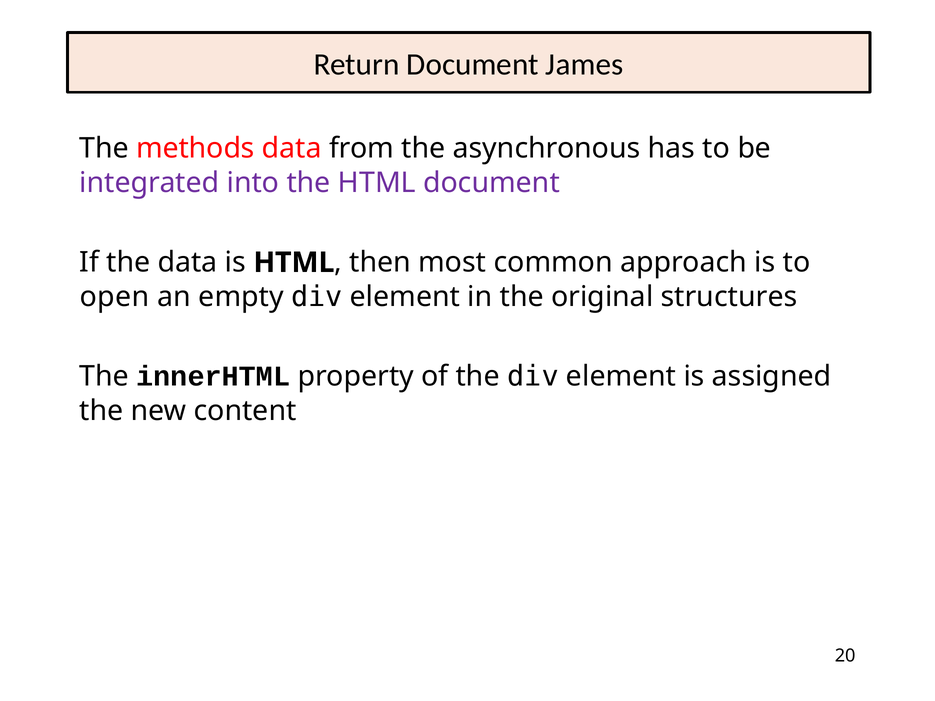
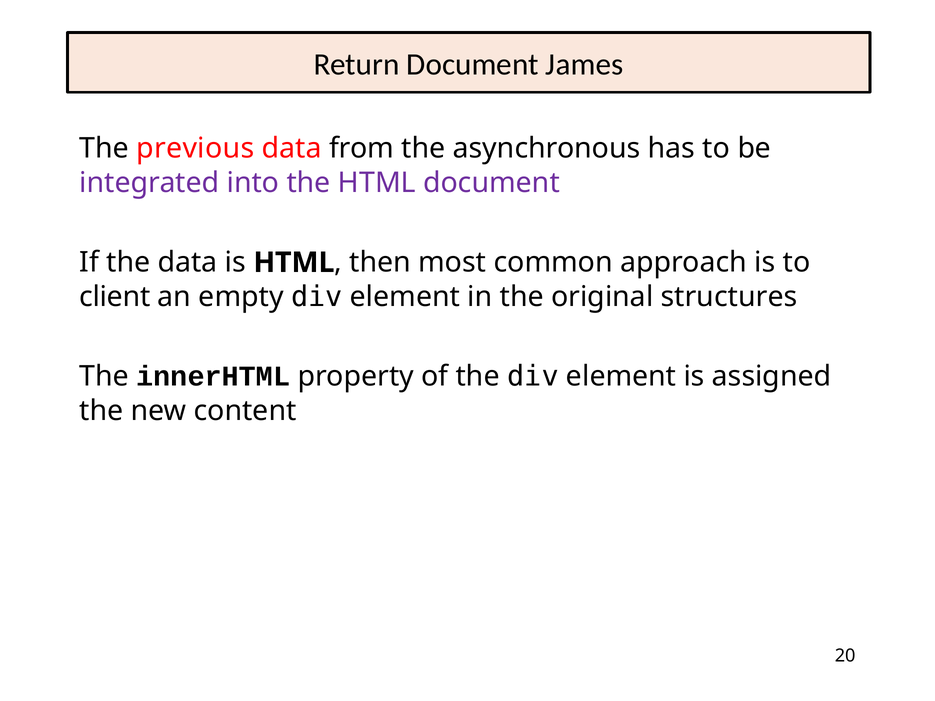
methods: methods -> previous
open: open -> client
